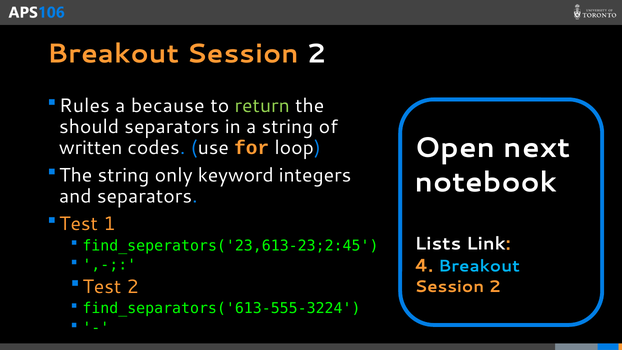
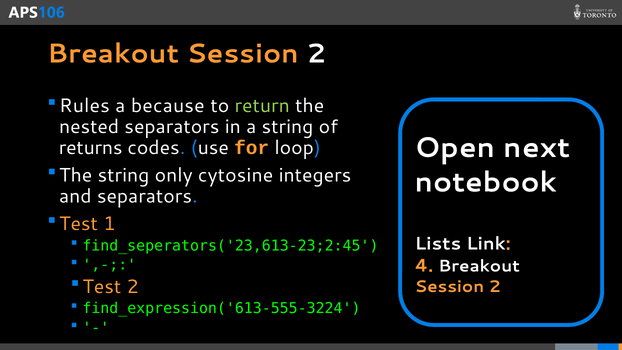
should: should -> nested
written: written -> returns
keyword: keyword -> cytosine
Breakout at (479, 266) colour: light blue -> white
find_separators('613-555-3224: find_separators('613-555-3224 -> find_expression('613-555-3224
